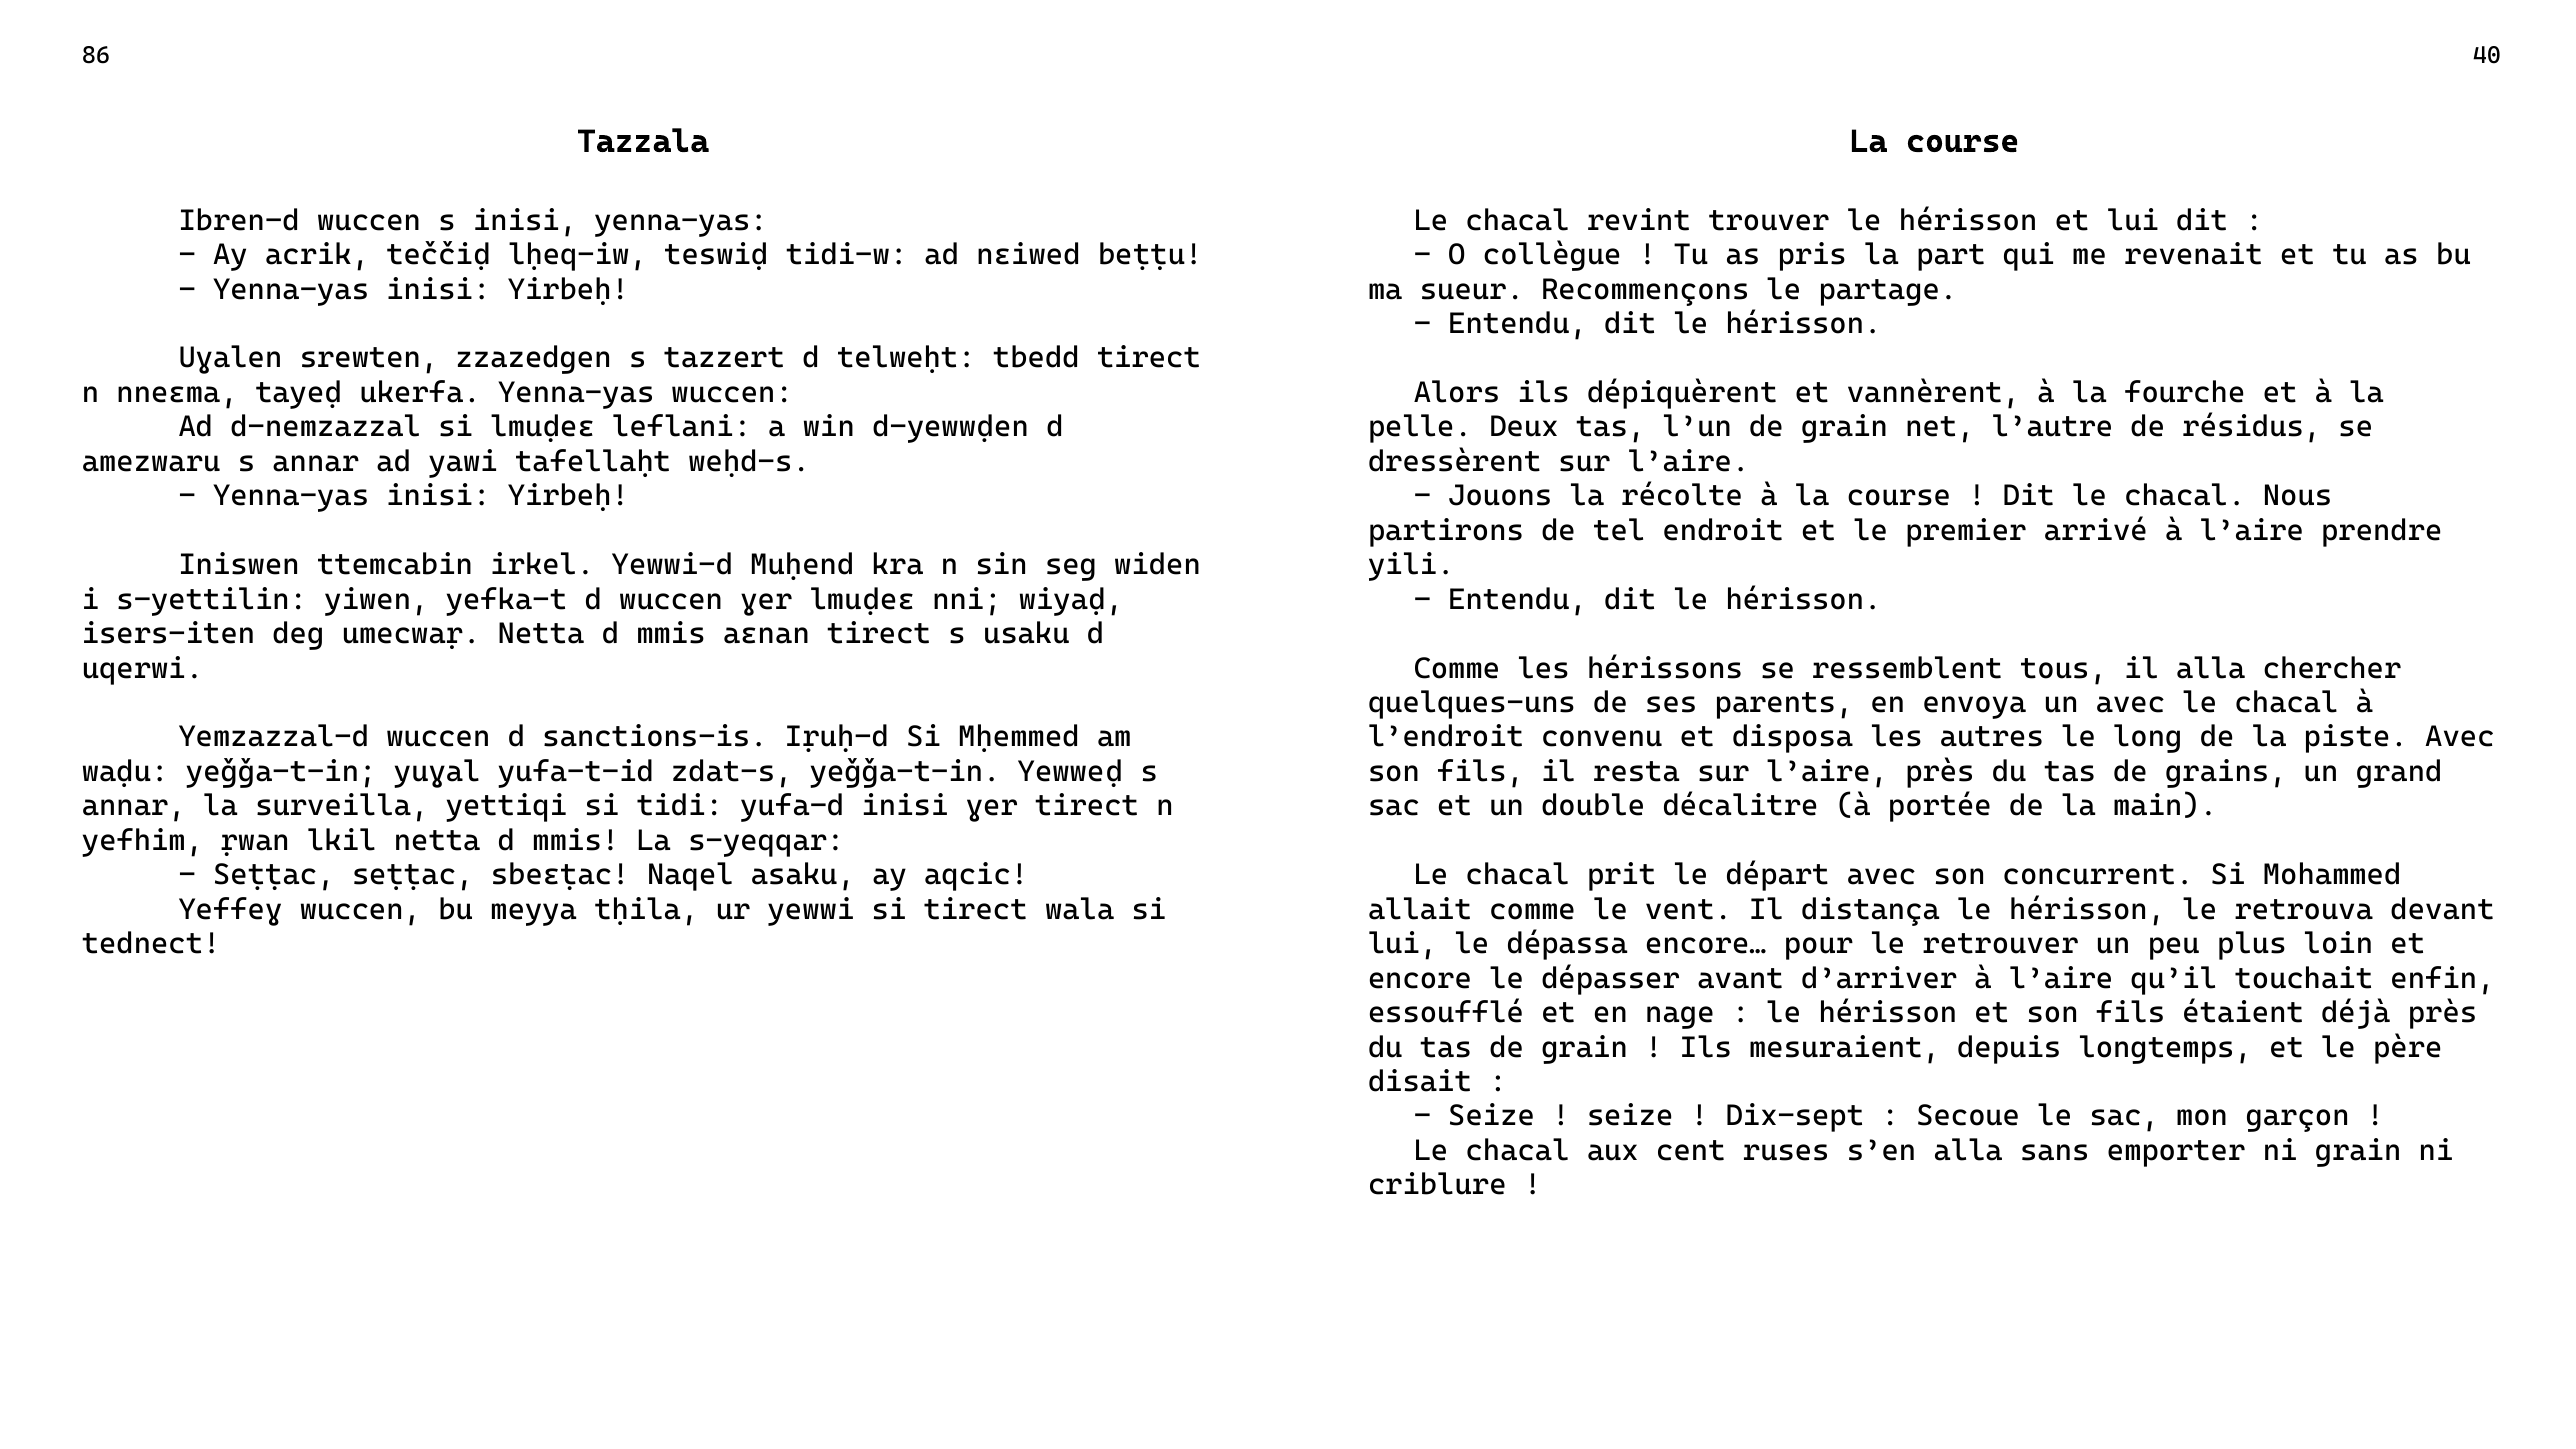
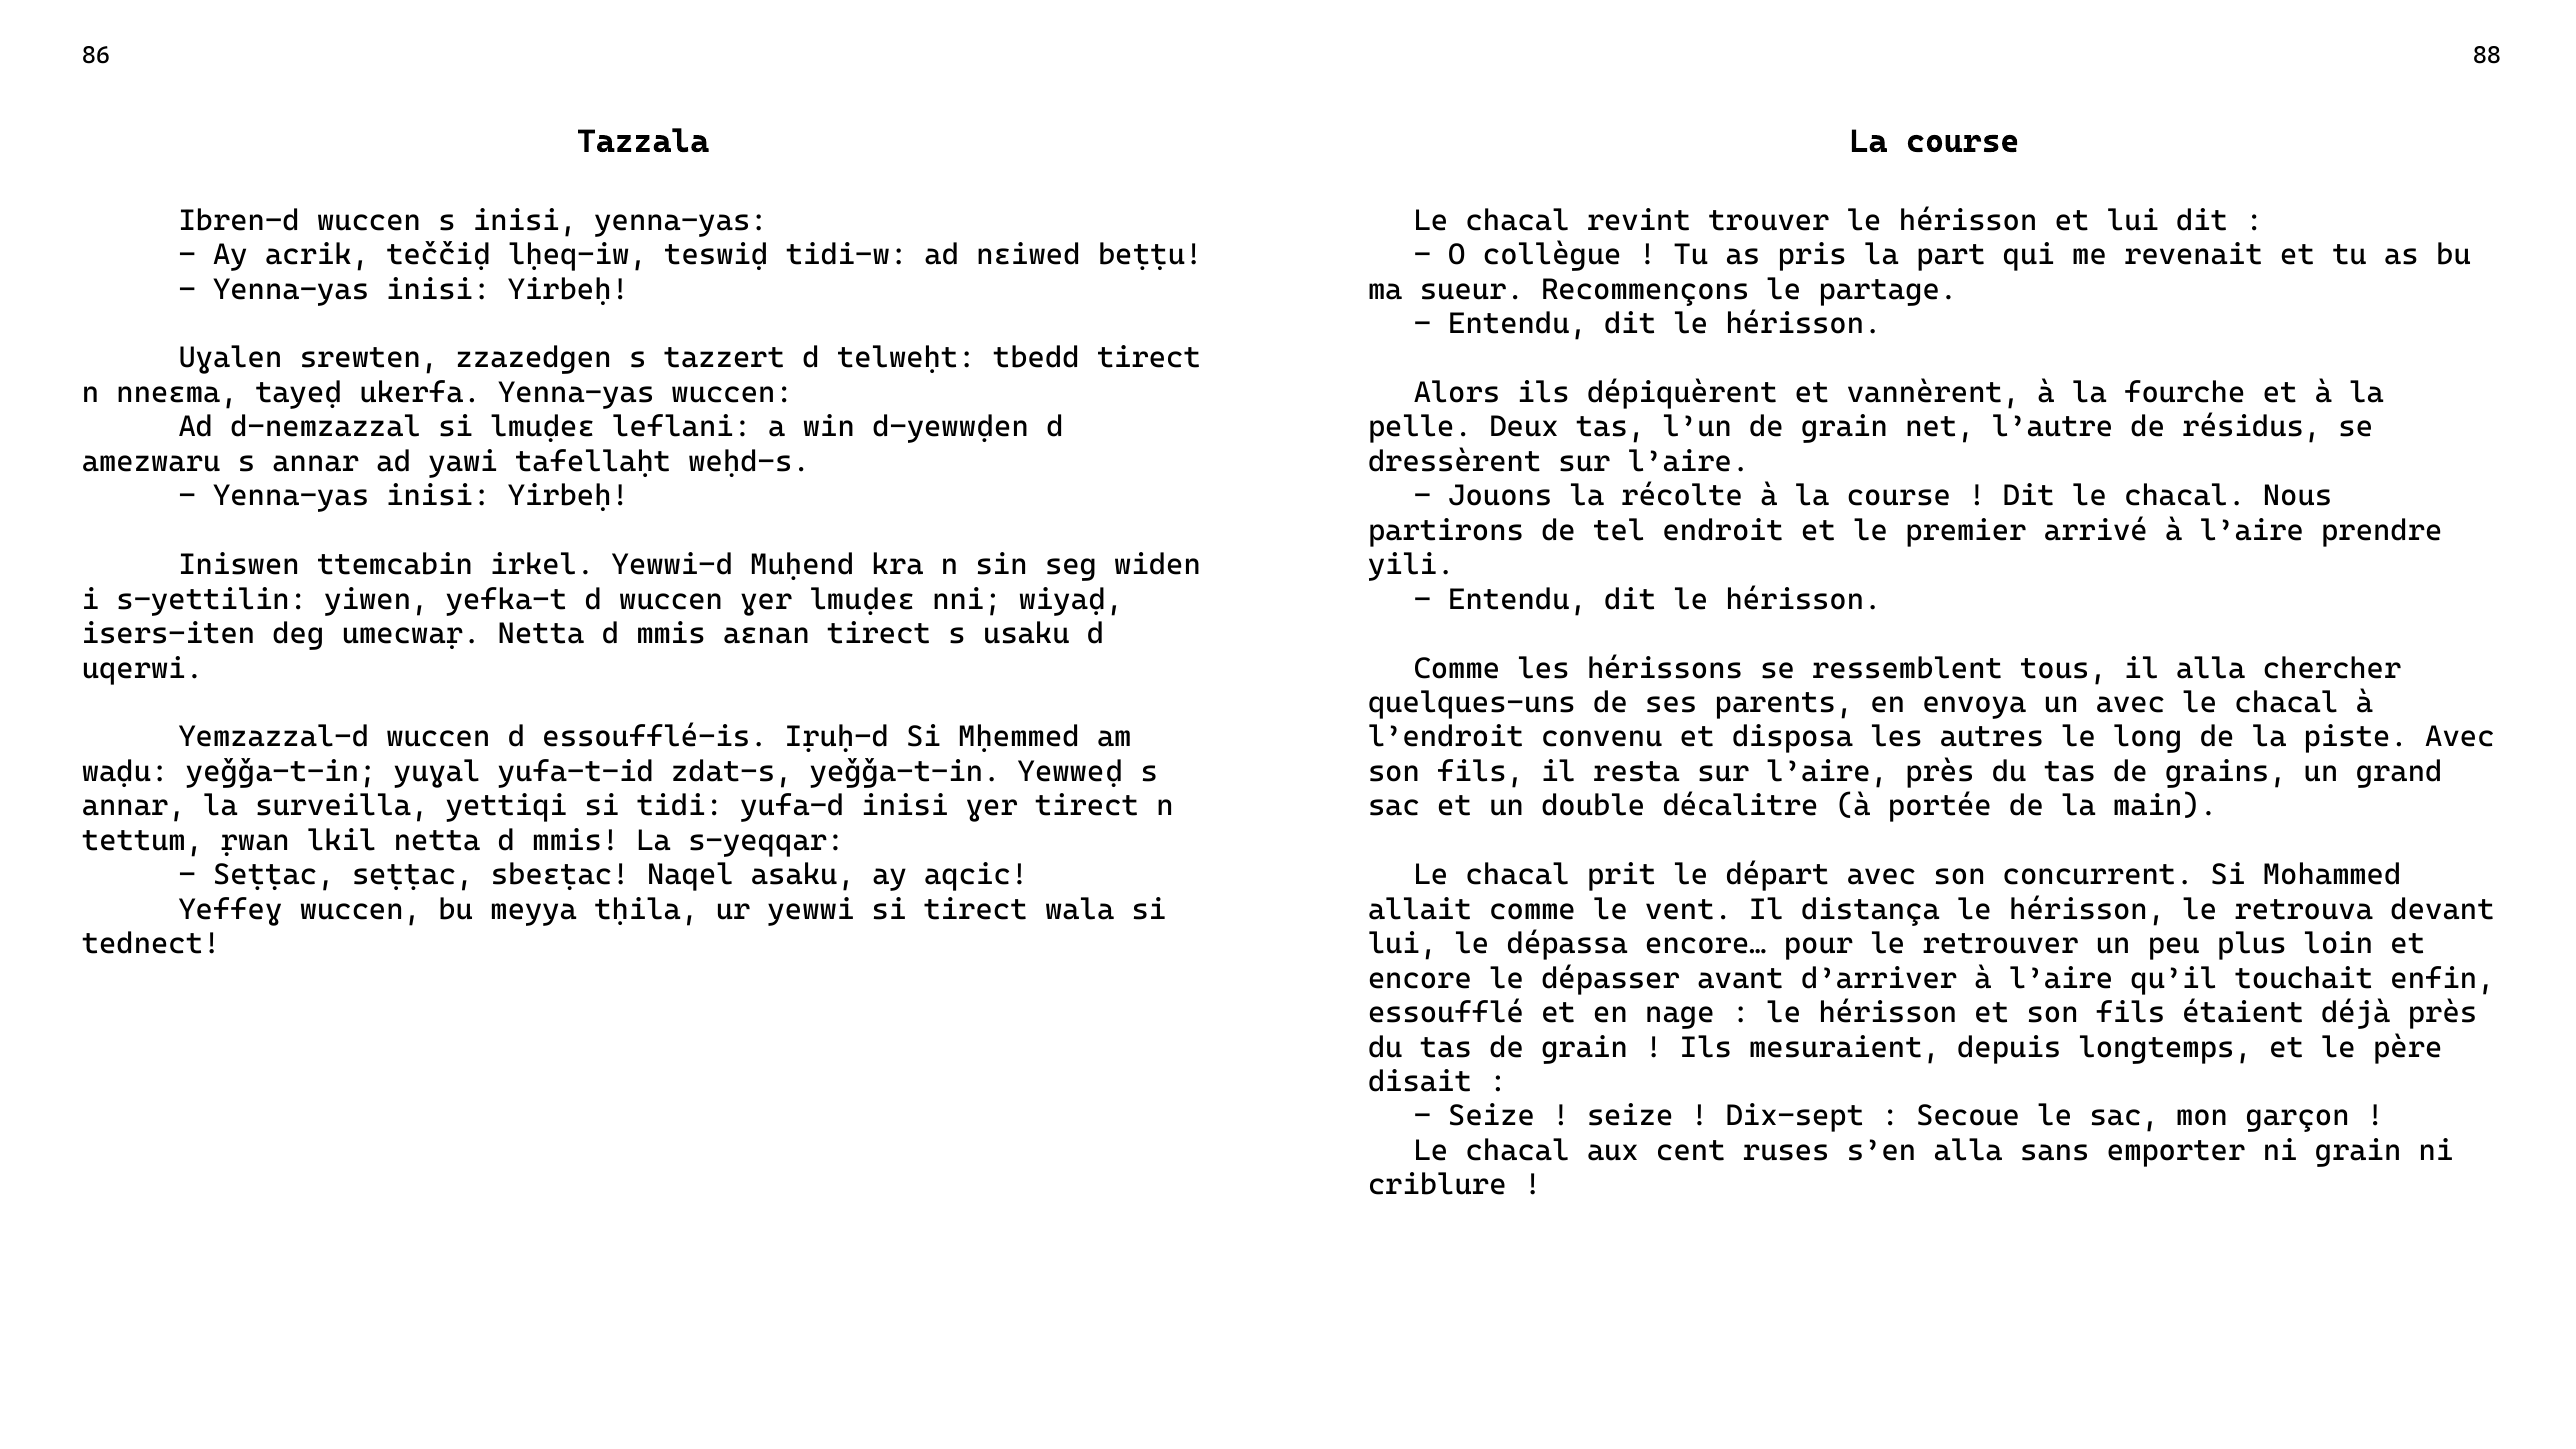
40: 40 -> 88
sanctions-is: sanctions-is -> essoufflé-is
yefhim: yefhim -> tettum
